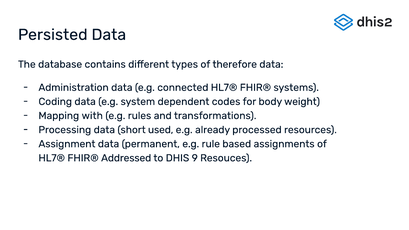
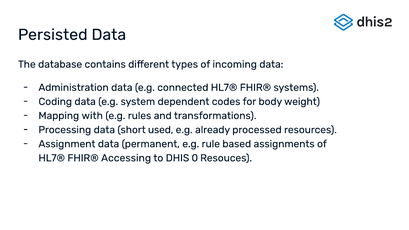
therefore: therefore -> incoming
Addressed: Addressed -> Accessing
9: 9 -> 0
